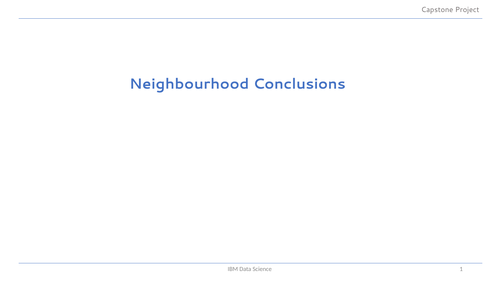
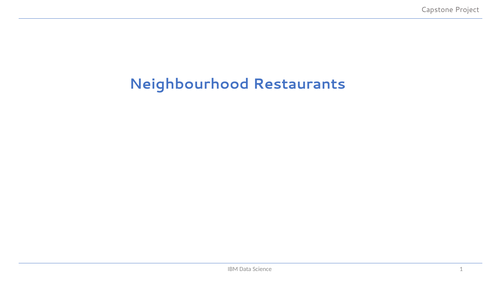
Conclusions: Conclusions -> Restaurants
